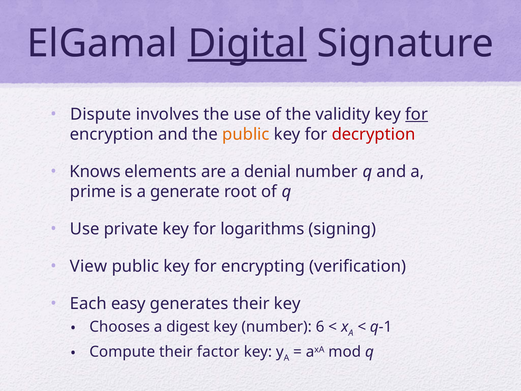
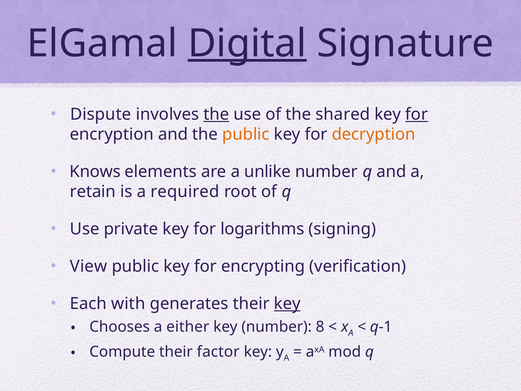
the at (216, 114) underline: none -> present
validity: validity -> shared
decryption colour: red -> orange
denial: denial -> unlike
prime: prime -> retain
generate: generate -> required
easy: easy -> with
key at (287, 303) underline: none -> present
digest: digest -> either
6: 6 -> 8
